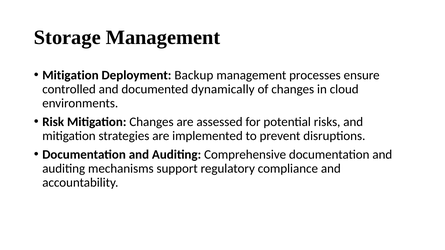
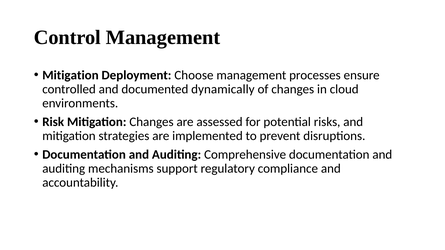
Storage: Storage -> Control
Backup: Backup -> Choose
